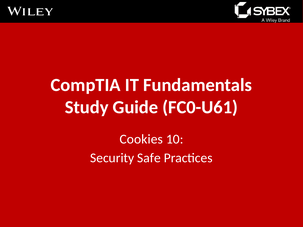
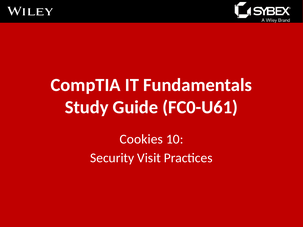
Safe: Safe -> Visit
